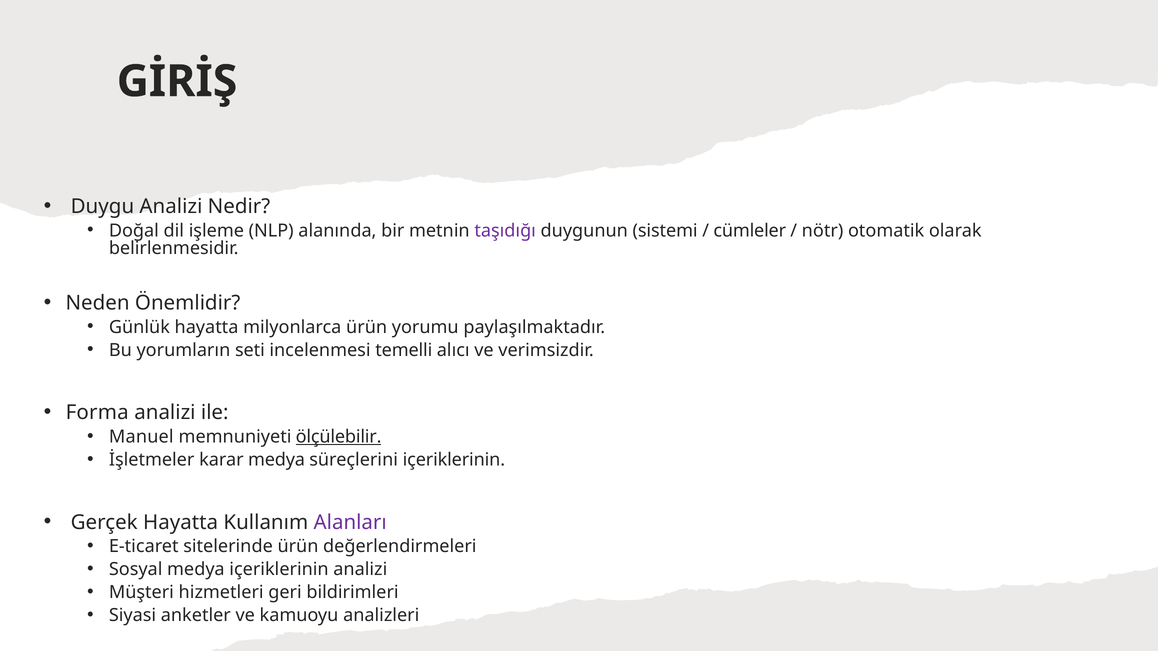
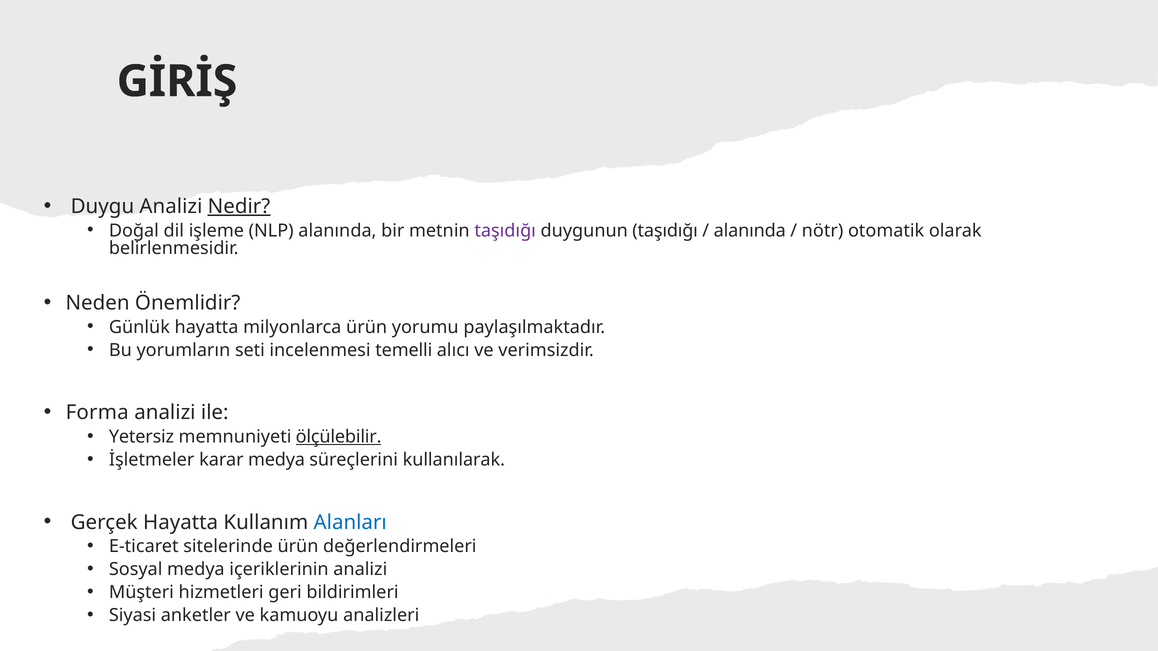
Nedir underline: none -> present
duygunun sistemi: sistemi -> taşıdığı
cümleler at (750, 231): cümleler -> alanında
Manuel: Manuel -> Yetersiz
süreçlerini içeriklerinin: içeriklerinin -> kullanılarak
Alanları colour: purple -> blue
